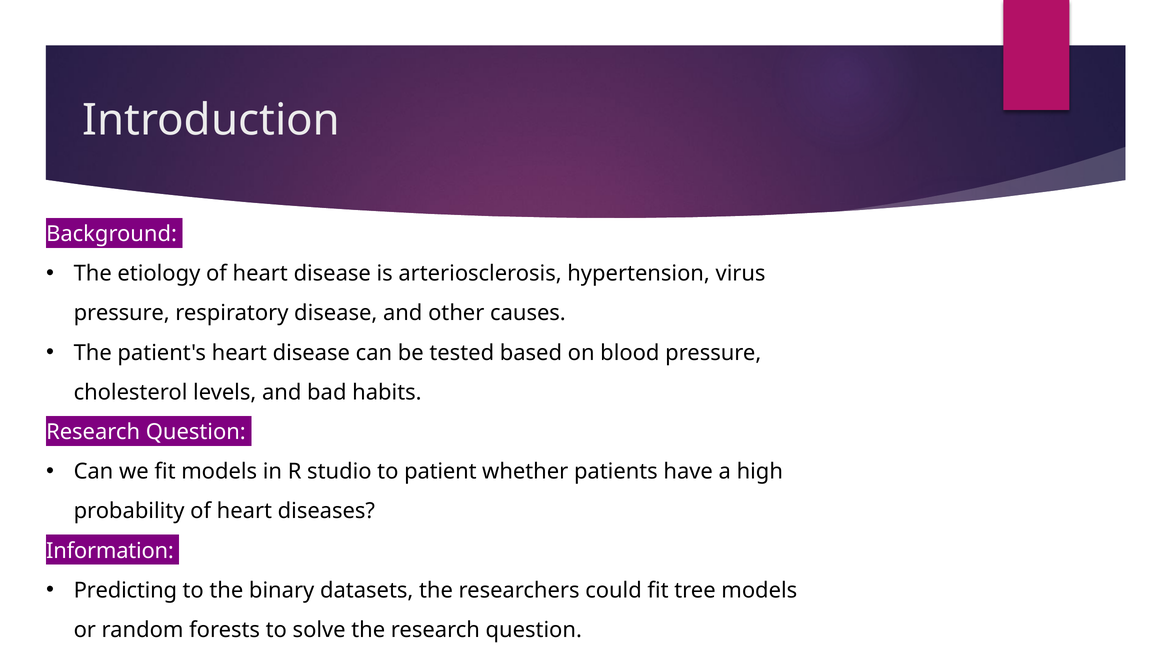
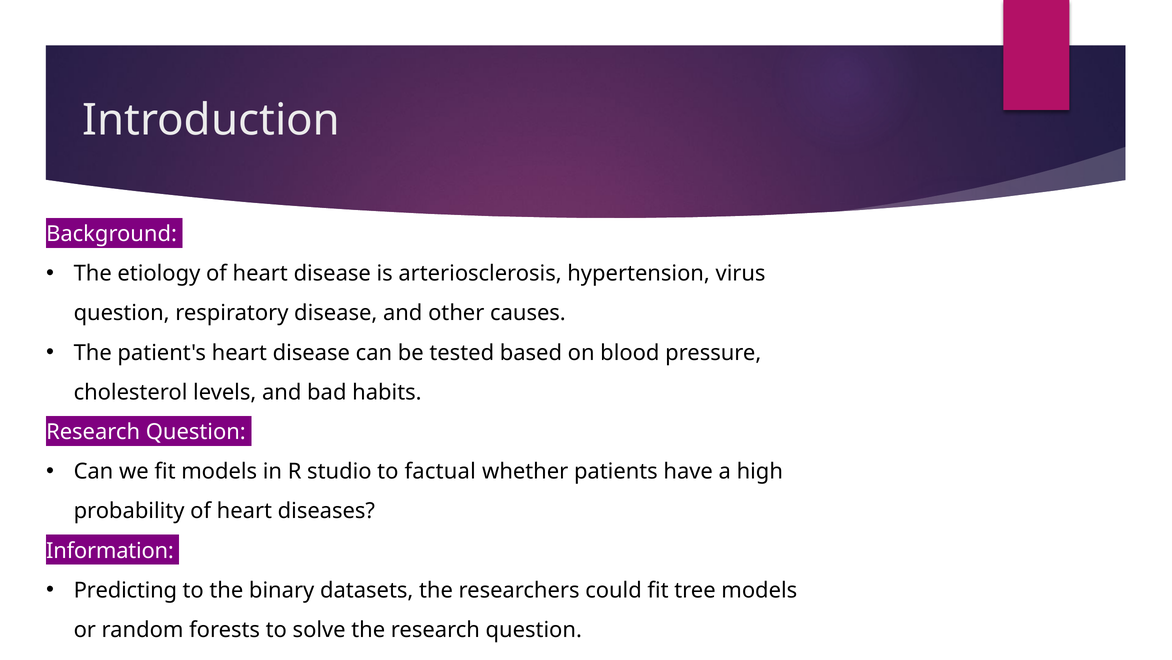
pressure at (122, 313): pressure -> question
patient: patient -> factual
